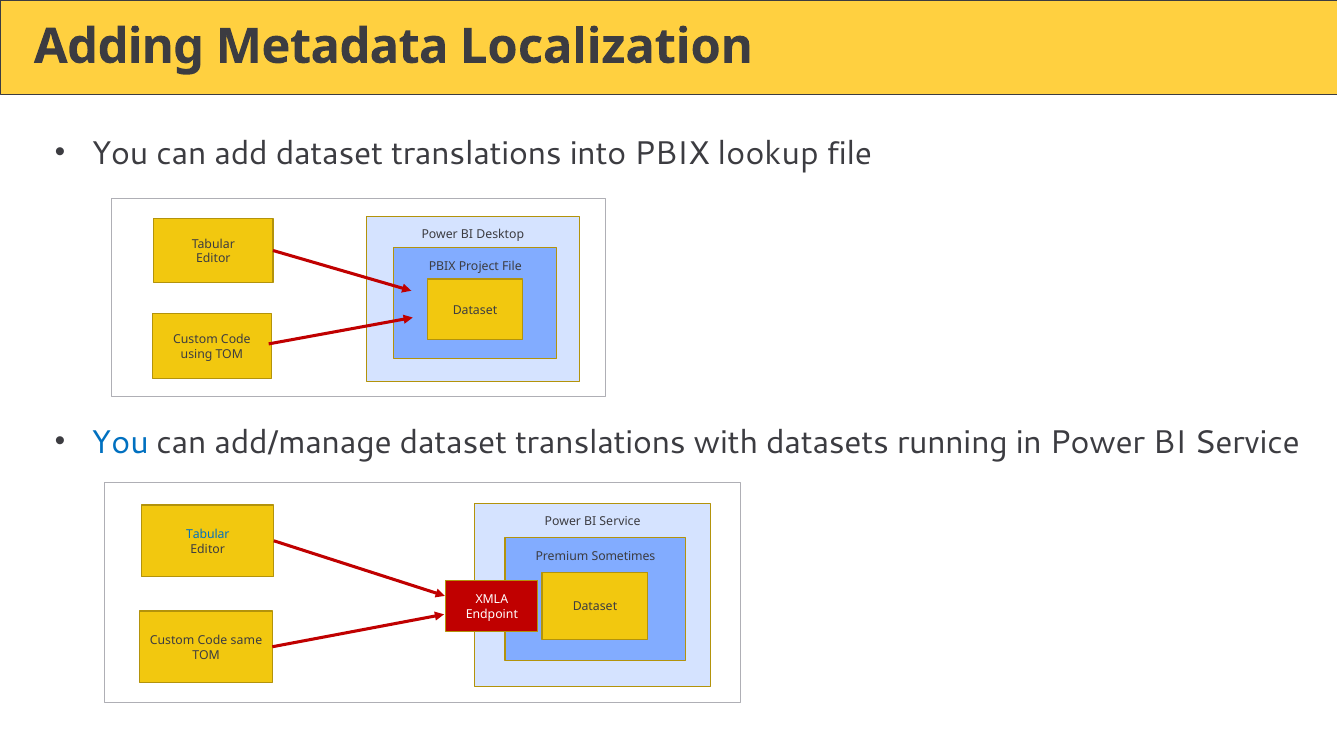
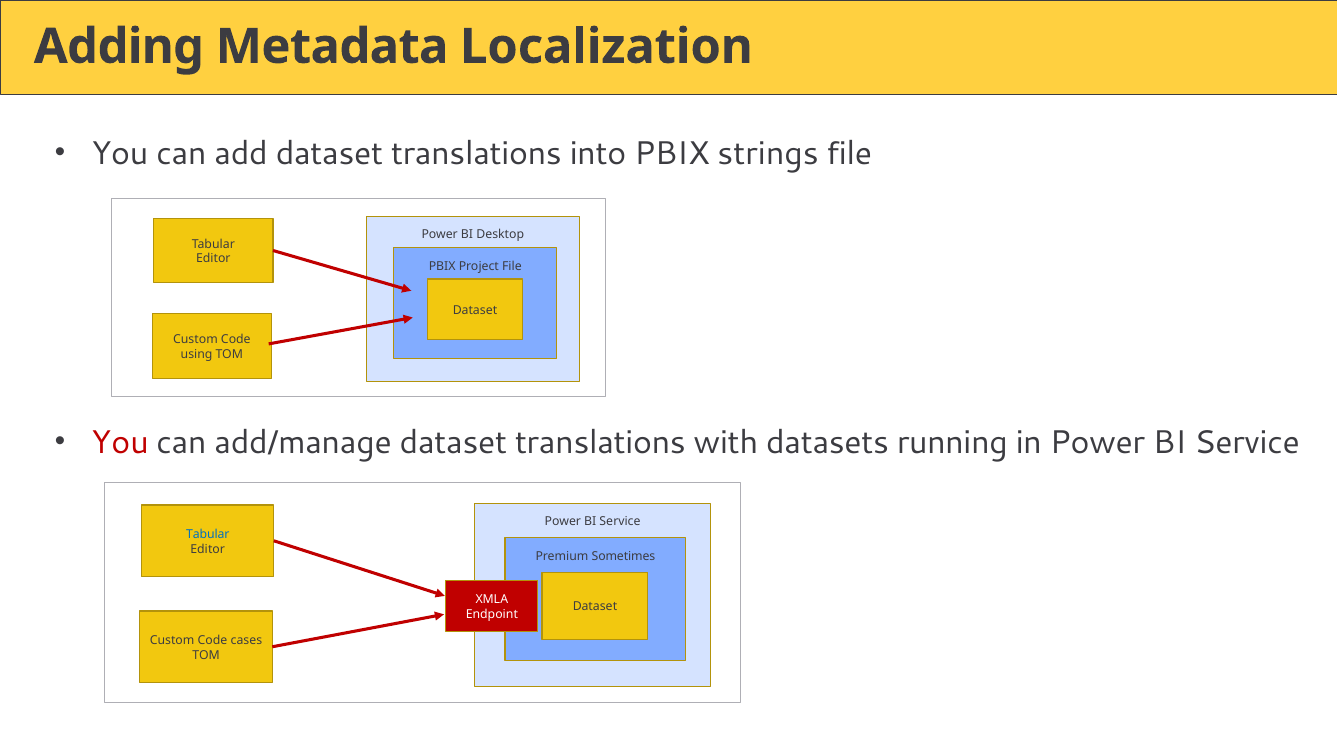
lookup: lookup -> strings
You at (120, 442) colour: blue -> red
same: same -> cases
